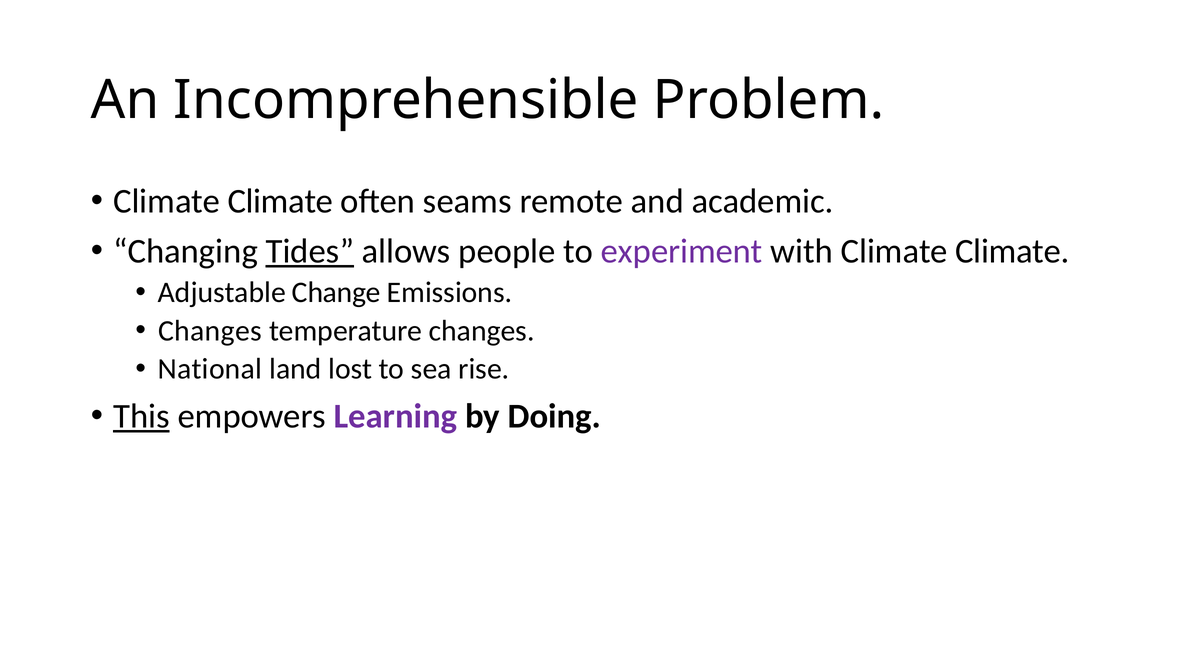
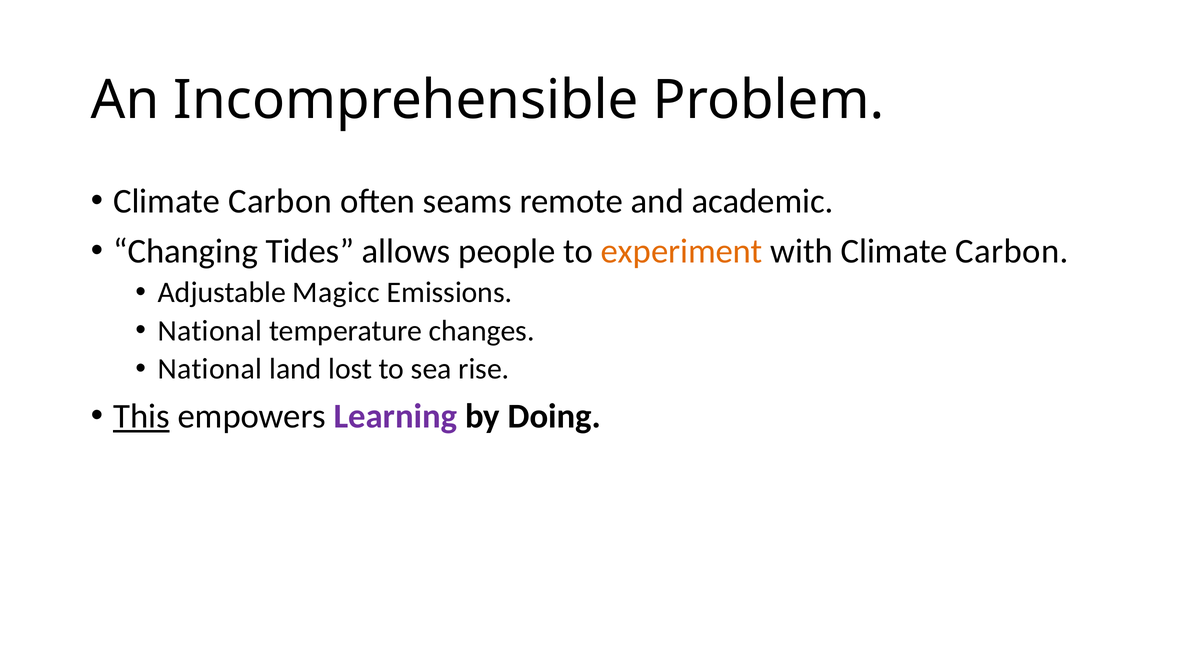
Climate at (280, 201): Climate -> Carbon
Tides underline: present -> none
experiment colour: purple -> orange
with Climate Climate: Climate -> Carbon
Change: Change -> Magicc
Changes at (210, 331): Changes -> National
